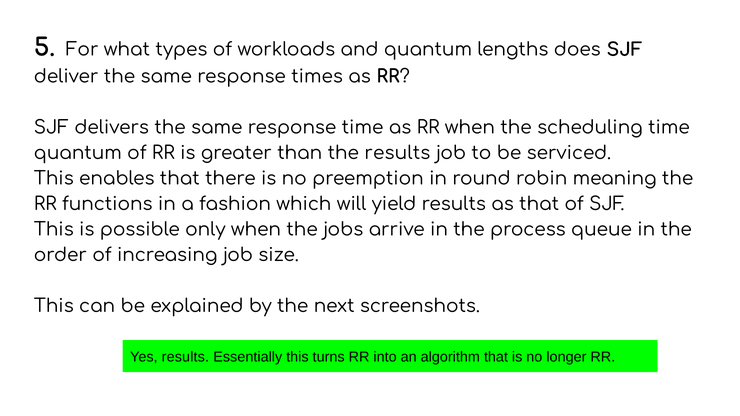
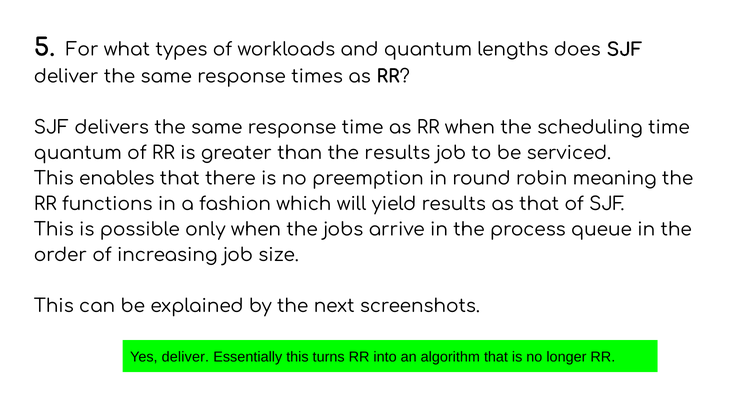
Yes results: results -> deliver
